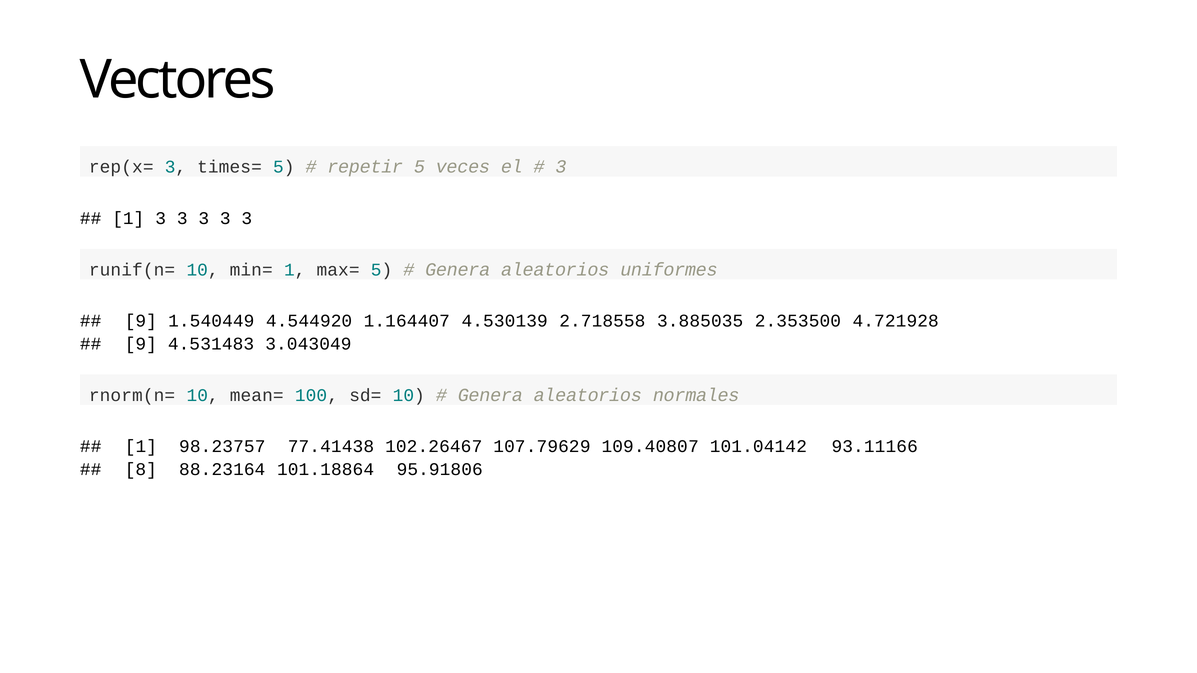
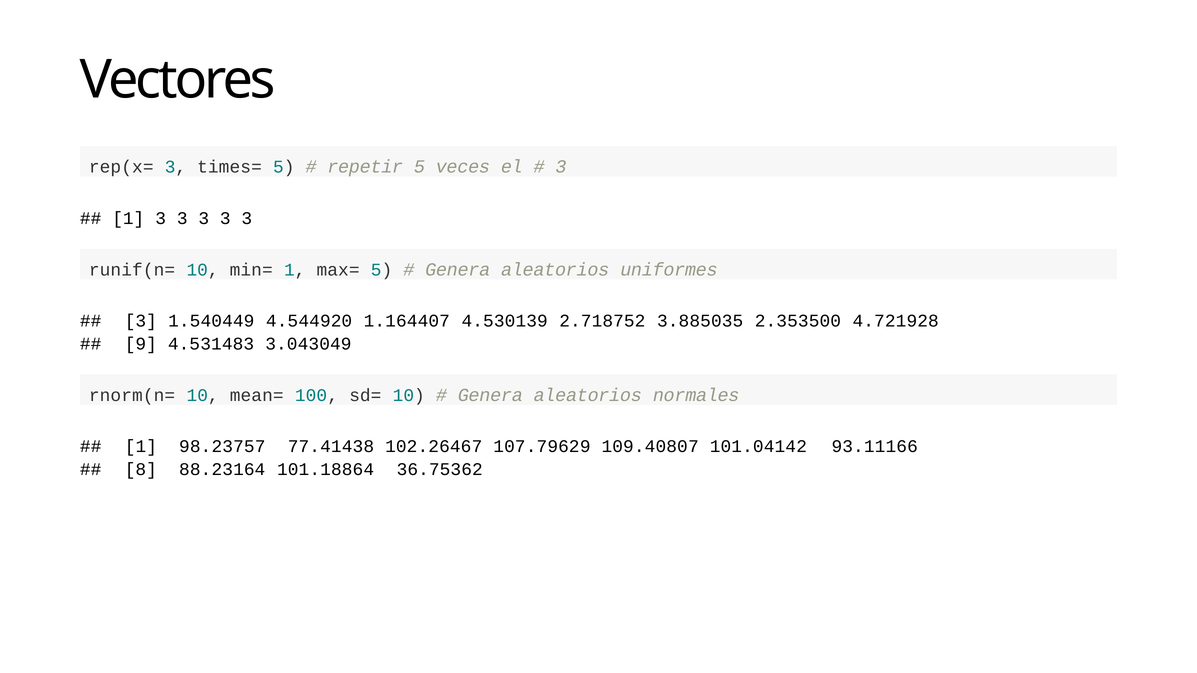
9 at (141, 321): 9 -> 3
2.718558: 2.718558 -> 2.718752
95.91806: 95.91806 -> 36.75362
